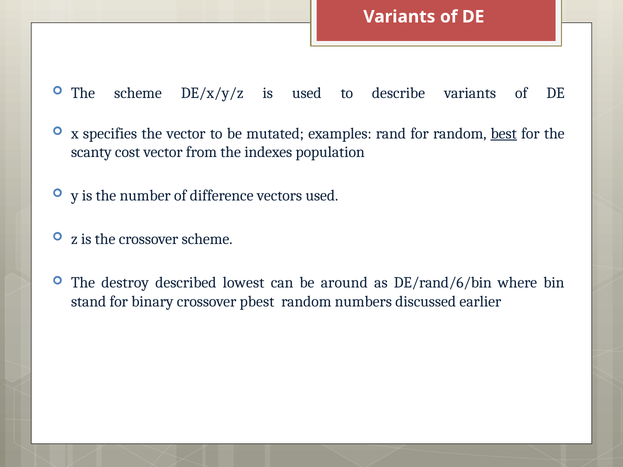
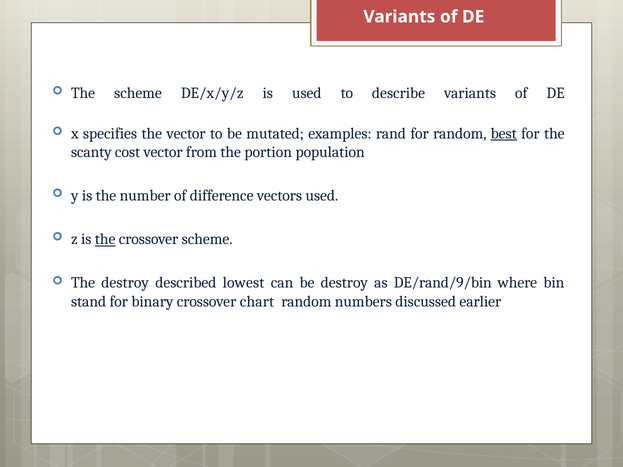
indexes: indexes -> portion
the at (105, 239) underline: none -> present
be around: around -> destroy
DE/rand/6/bin: DE/rand/6/bin -> DE/rand/9/bin
pbest: pbest -> chart
